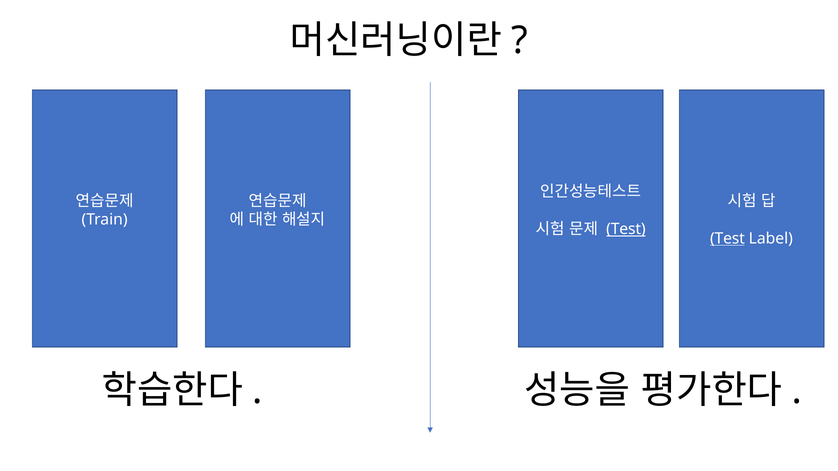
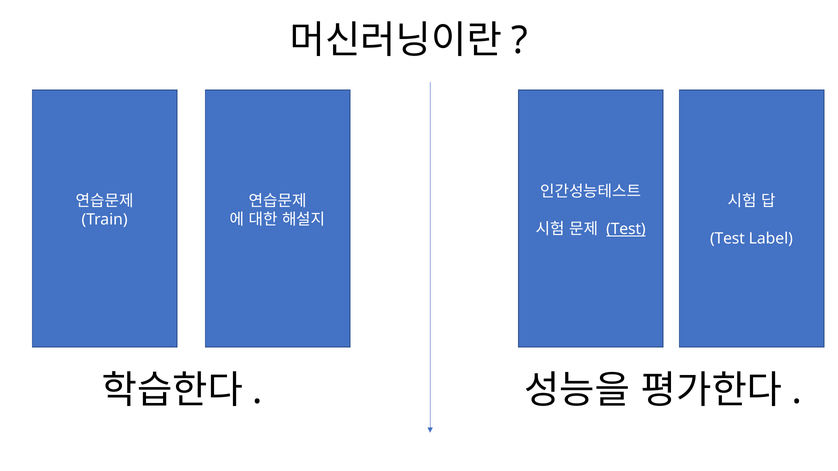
Test at (727, 239) underline: present -> none
